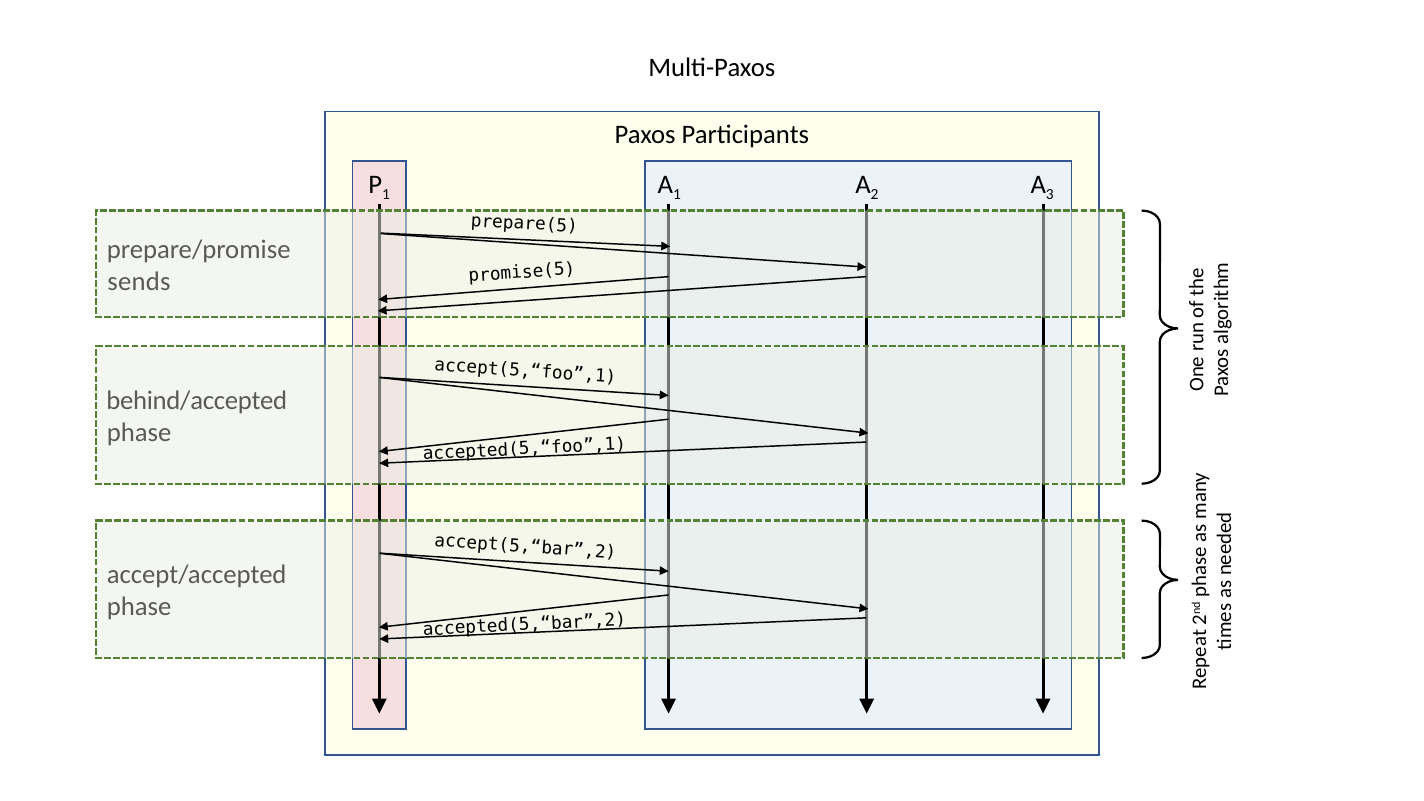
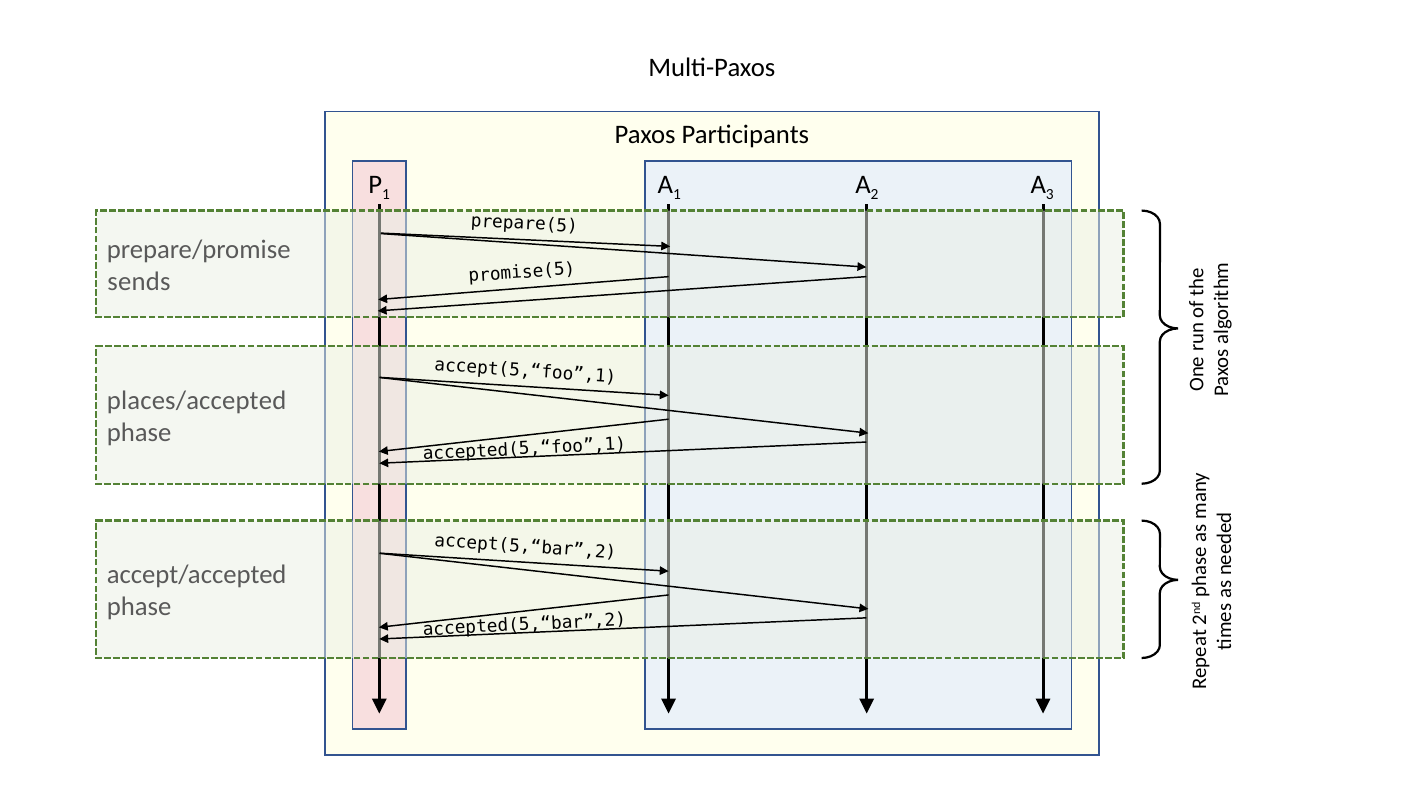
behind/accepted: behind/accepted -> places/accepted
